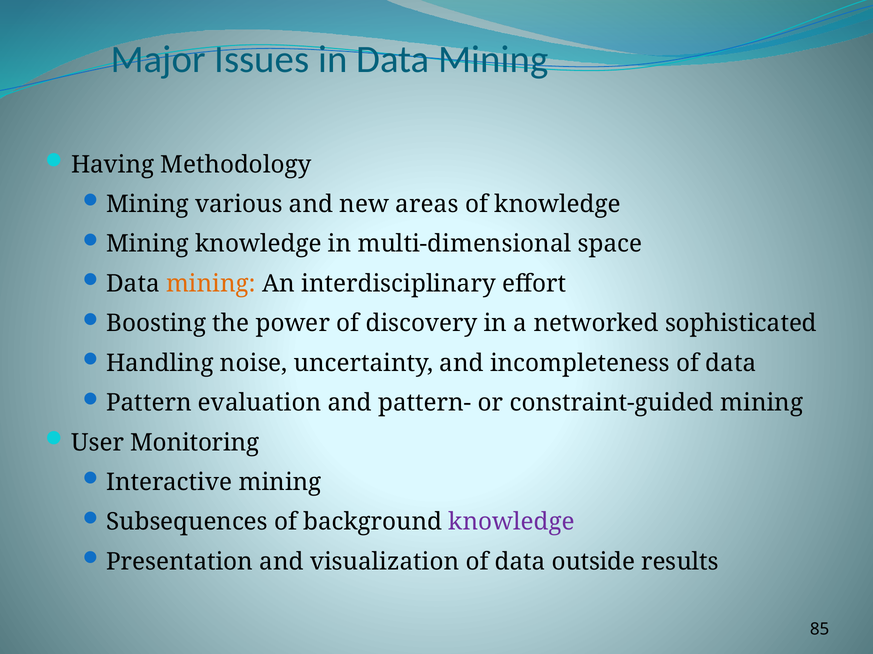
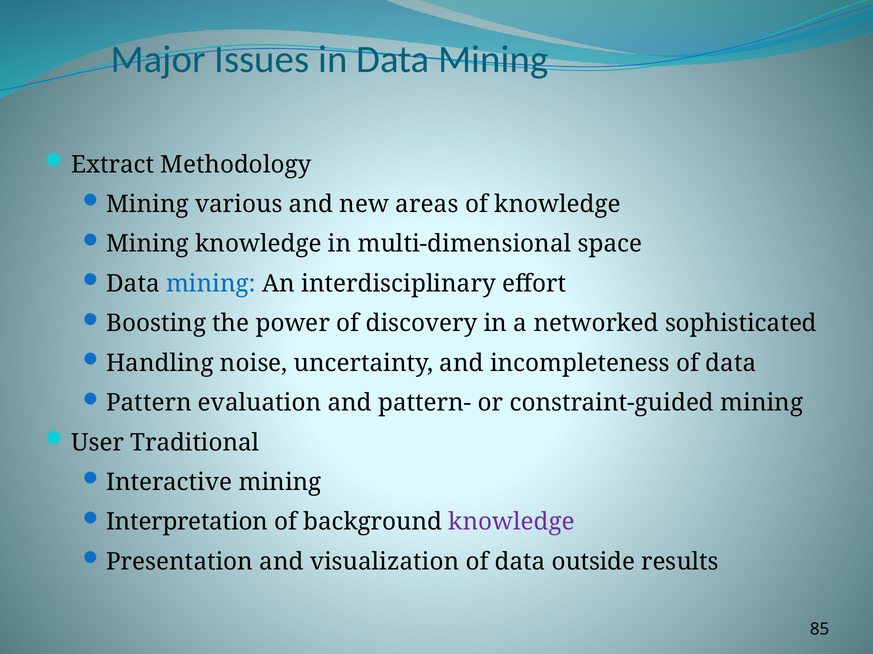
Having: Having -> Extract
mining at (211, 284) colour: orange -> blue
Monitoring: Monitoring -> Traditional
Subsequences: Subsequences -> Interpretation
